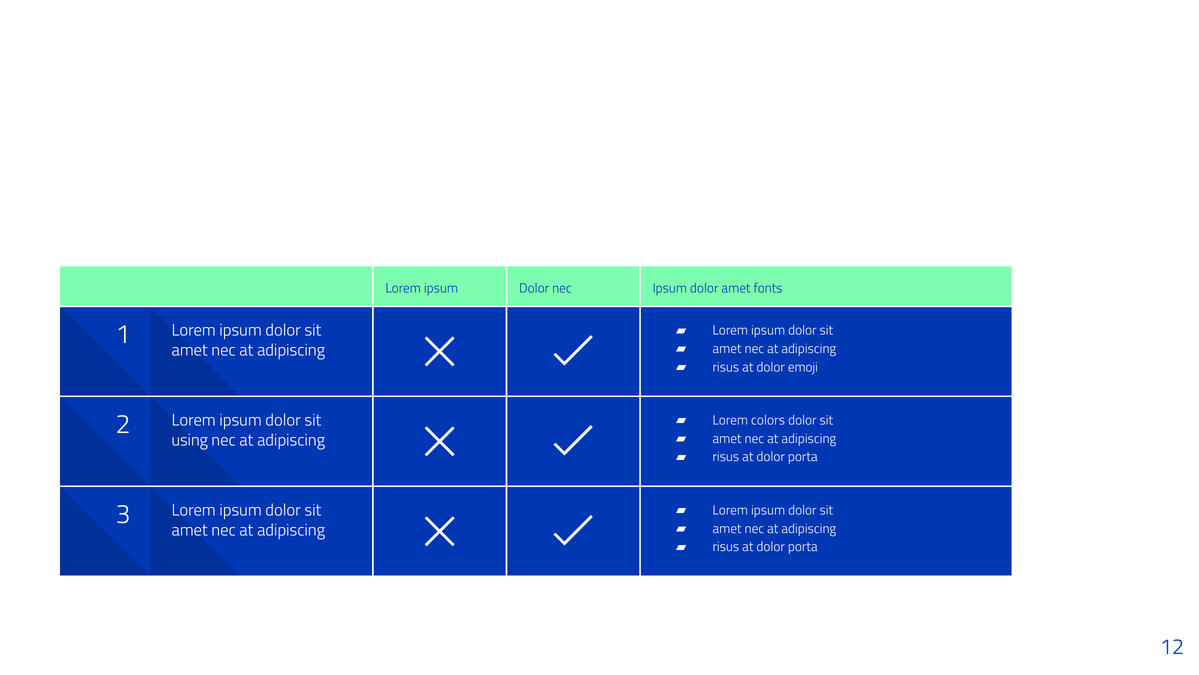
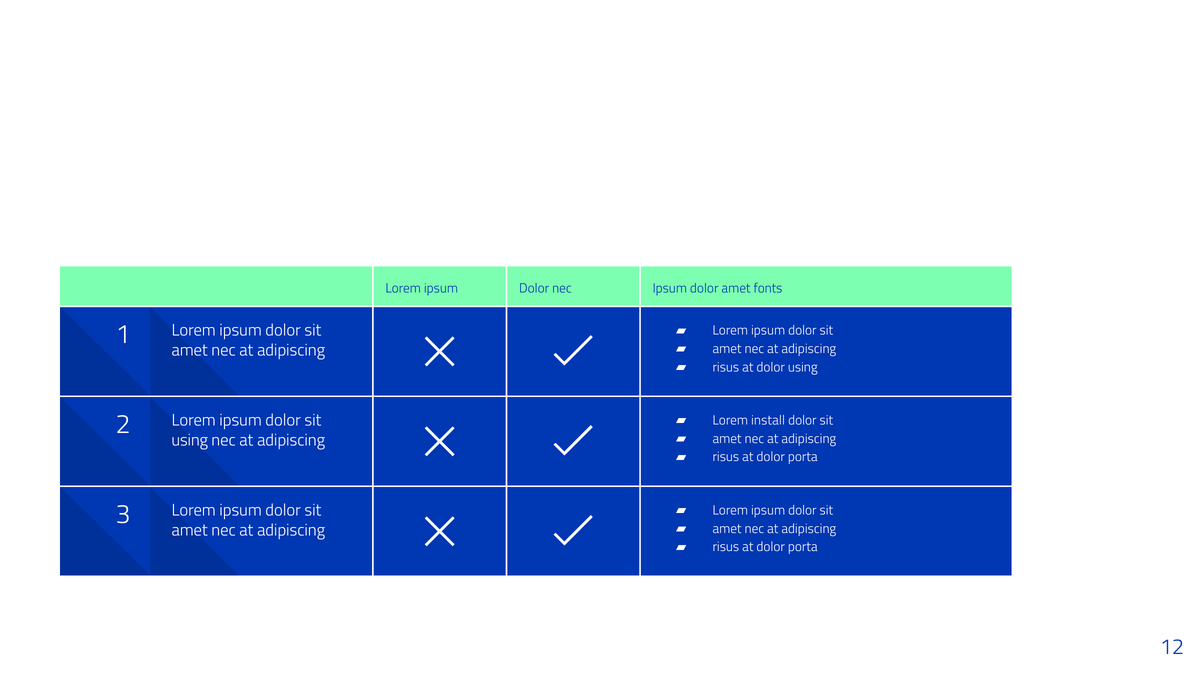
dolor emoji: emoji -> using
colors: colors -> install
